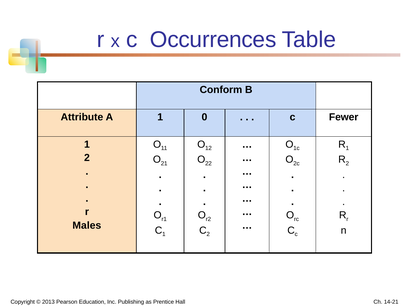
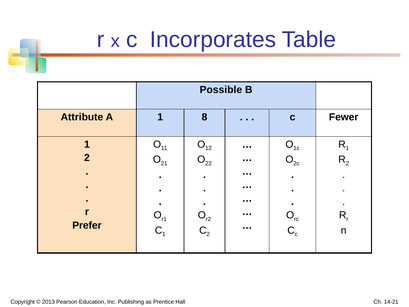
Occurrences: Occurrences -> Incorporates
Conform: Conform -> Possible
0: 0 -> 8
Males: Males -> Prefer
